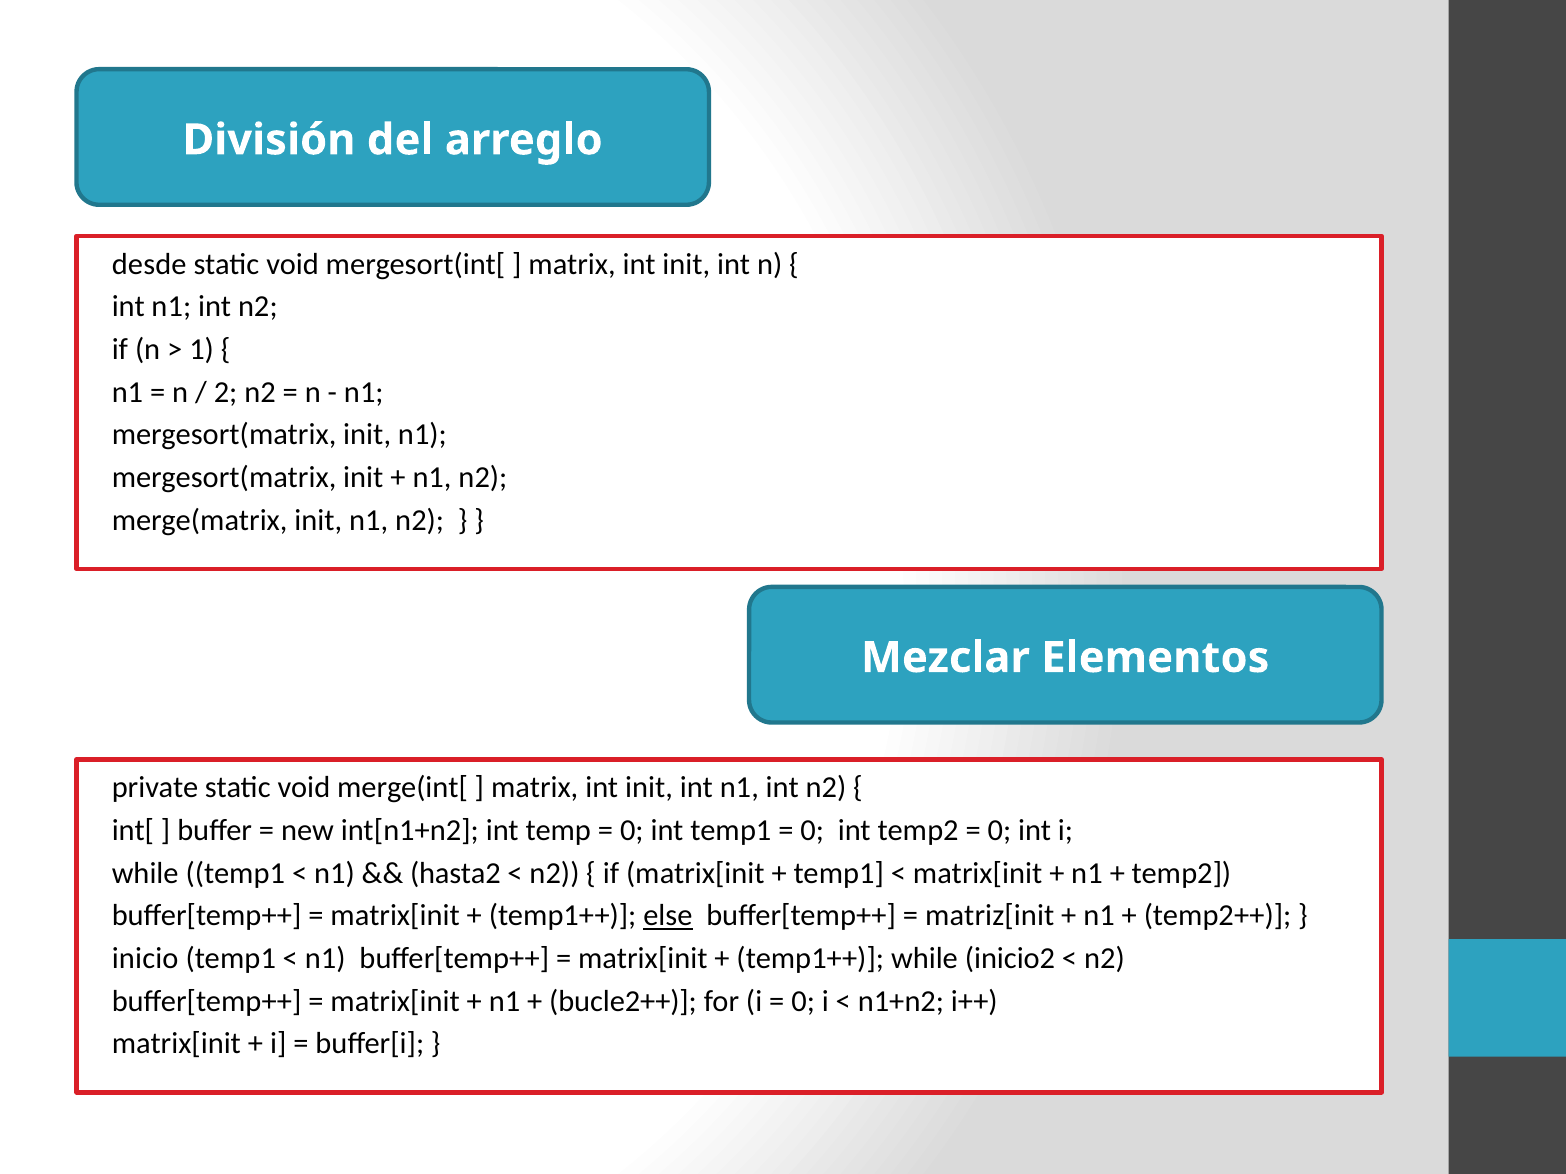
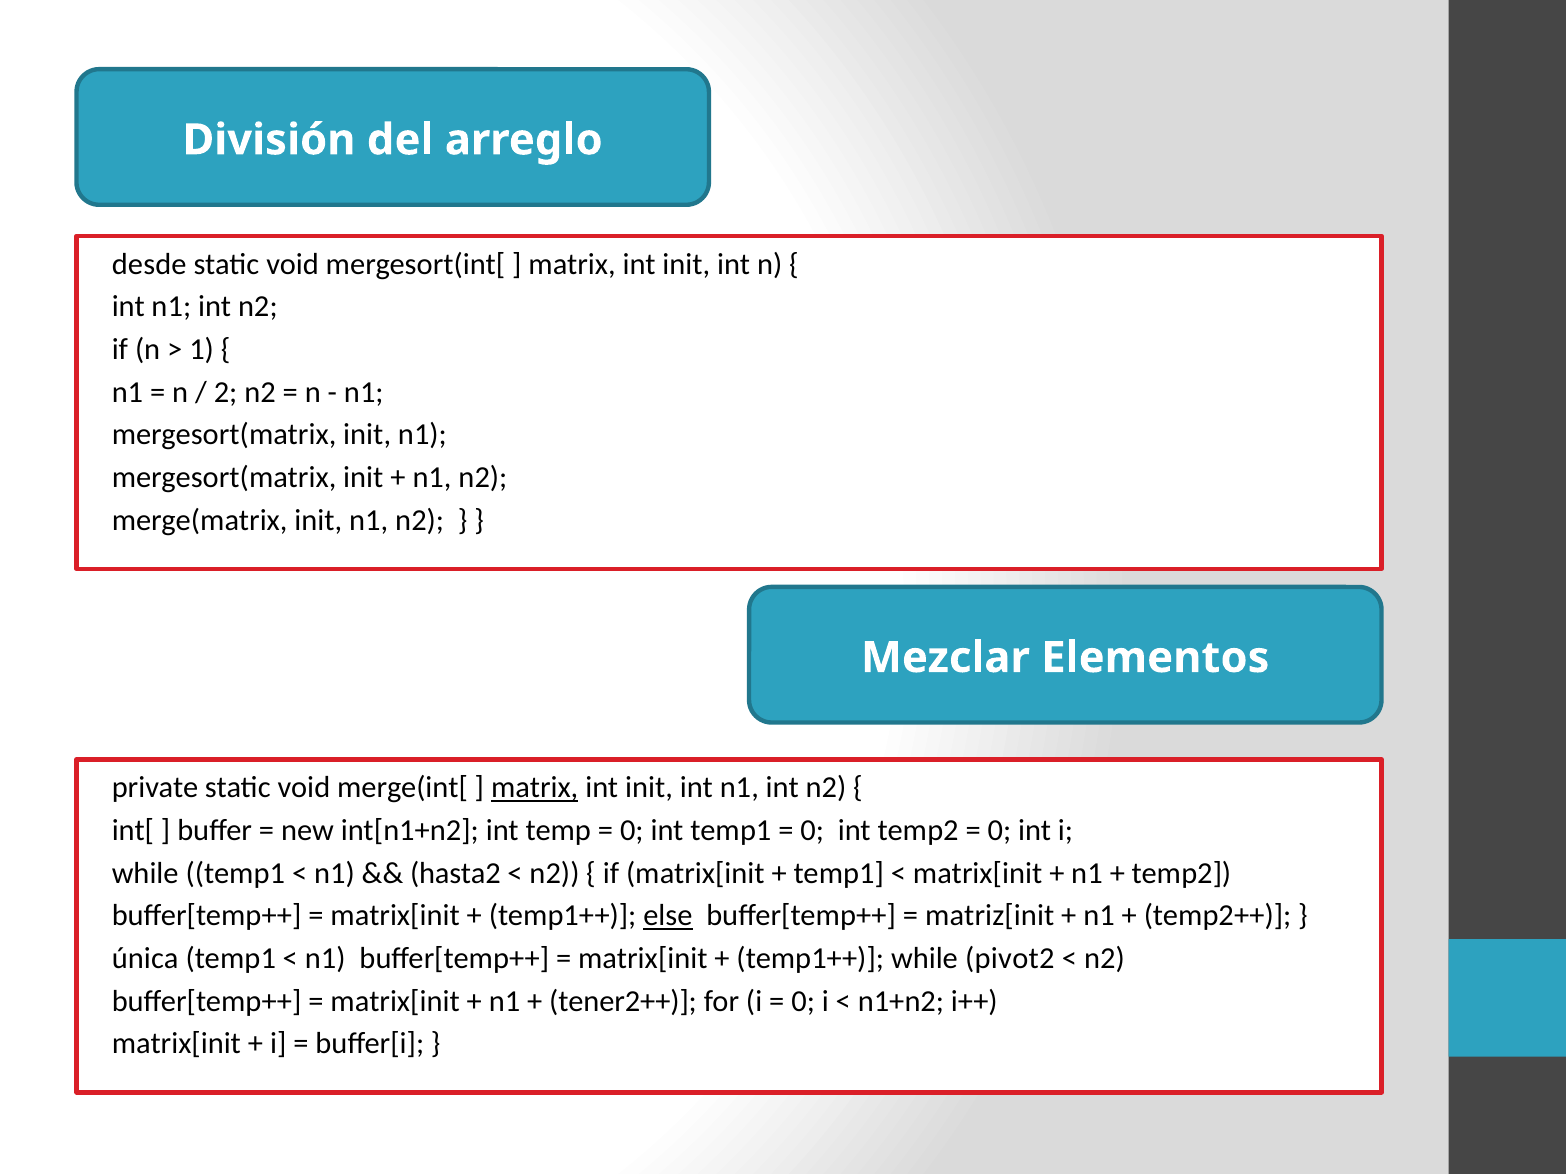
matrix at (535, 788) underline: none -> present
inicio: inicio -> única
inicio2: inicio2 -> pivot2
bucle2++: bucle2++ -> tener2++
